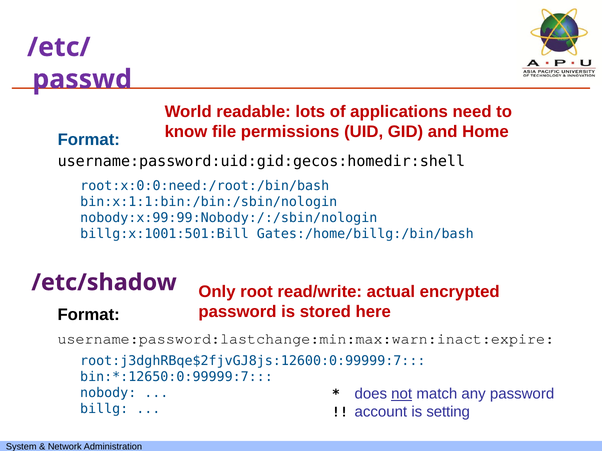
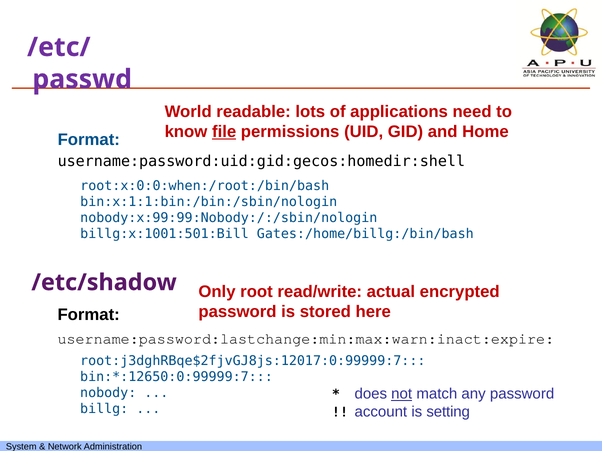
file underline: none -> present
root:x:0:0:need:/root:/bin/bash: root:x:0:0:need:/root:/bin/bash -> root:x:0:0:when:/root:/bin/bash
root:j3dghRBqe$2fjvGJ8js:12600:0:99999:7: root:j3dghRBqe$2fjvGJ8js:12600:0:99999:7 -> root:j3dghRBqe$2fjvGJ8js:12017:0:99999:7
